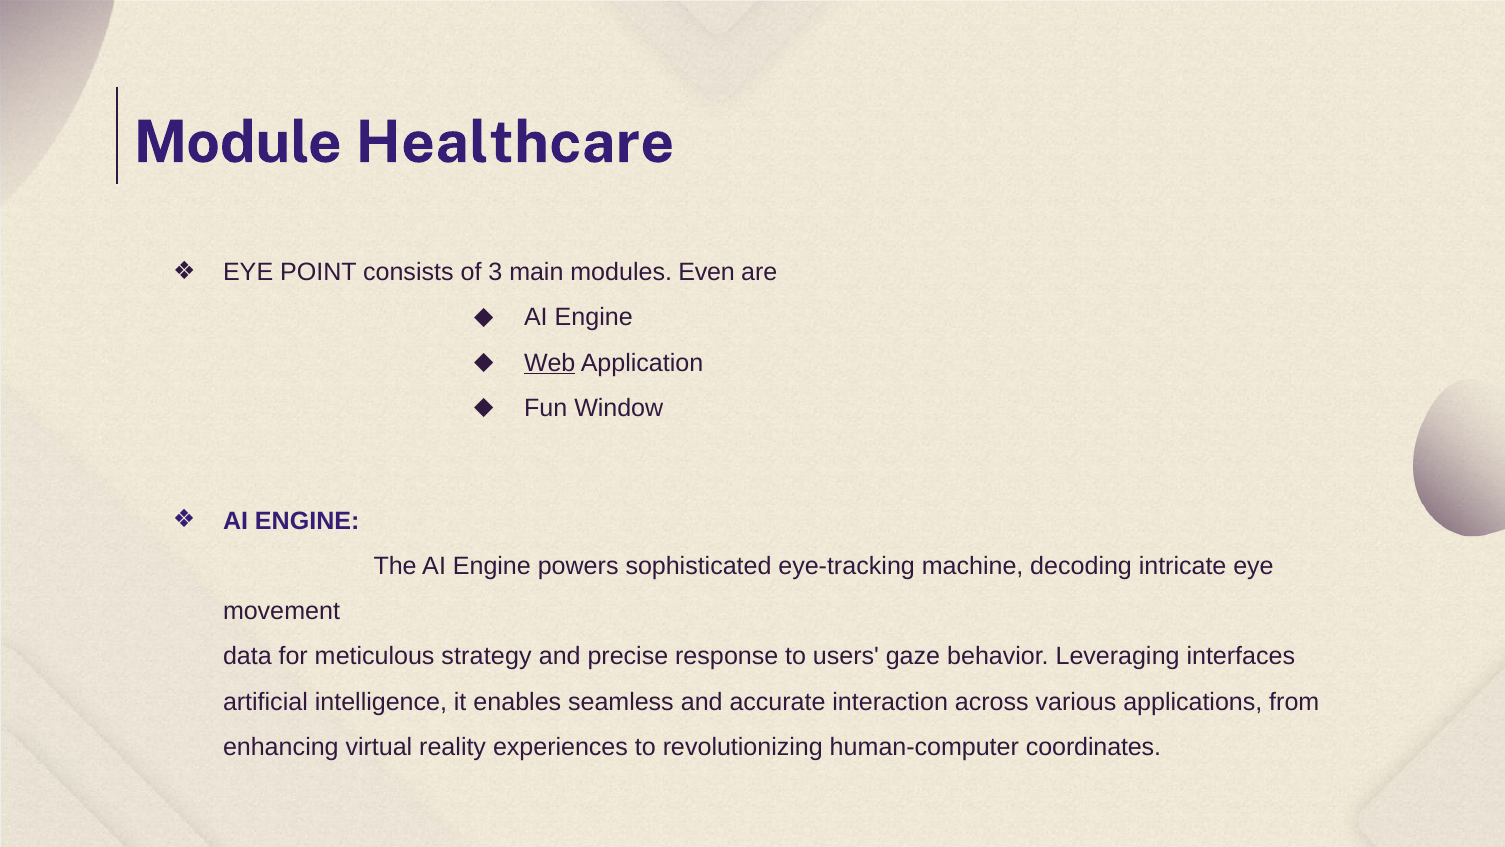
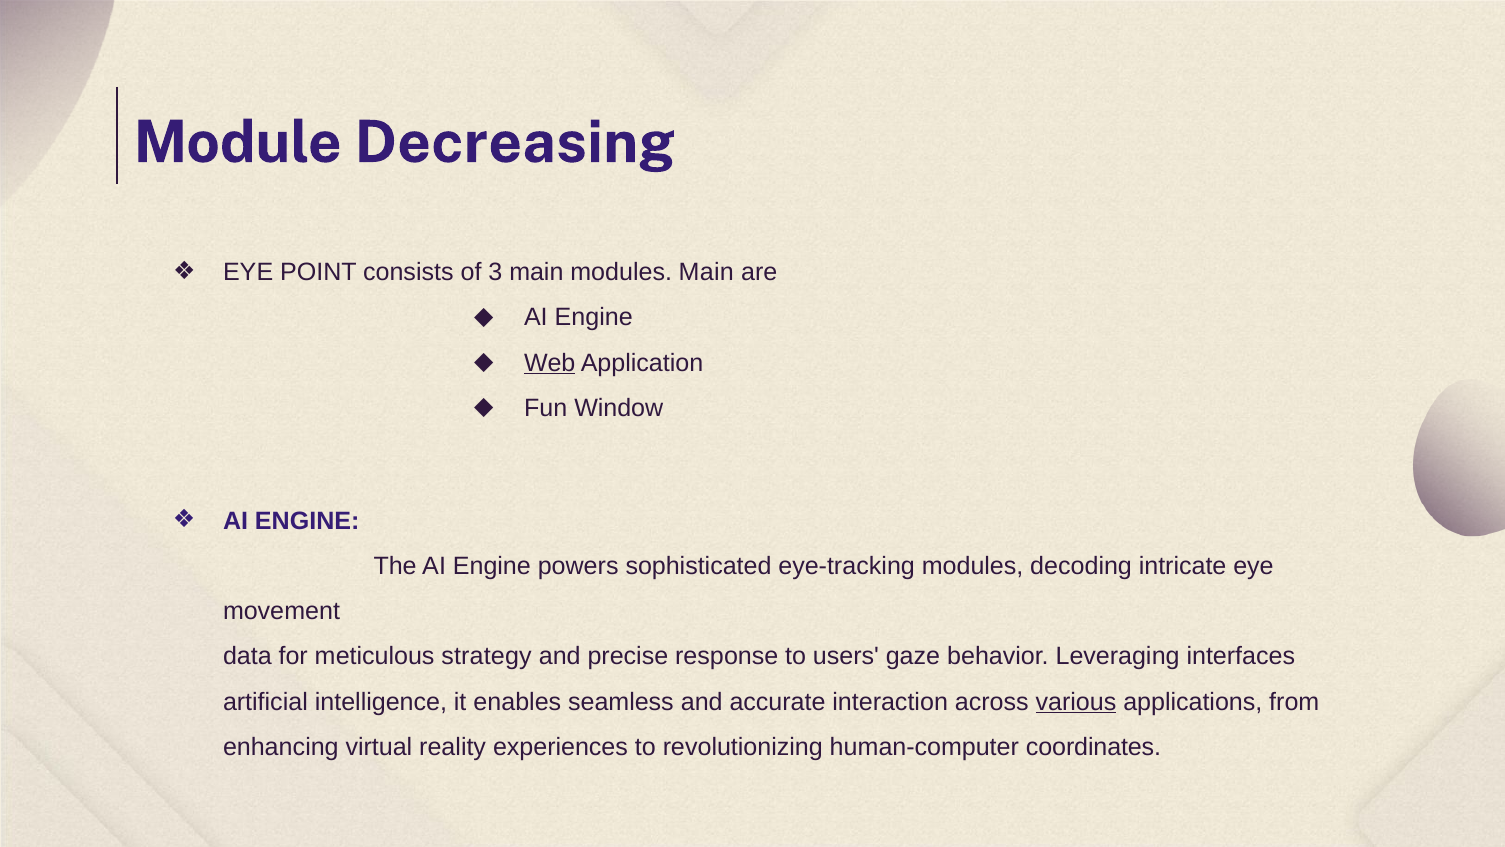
Healthcare: Healthcare -> Decreasing
modules Even: Even -> Main
eye-tracking machine: machine -> modules
various underline: none -> present
